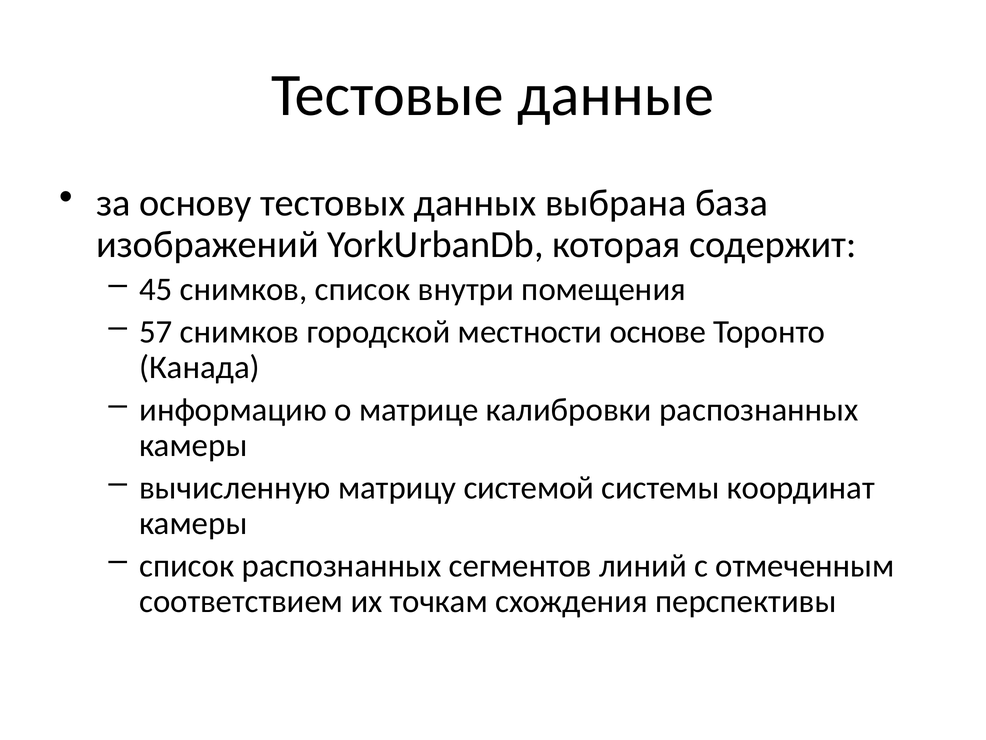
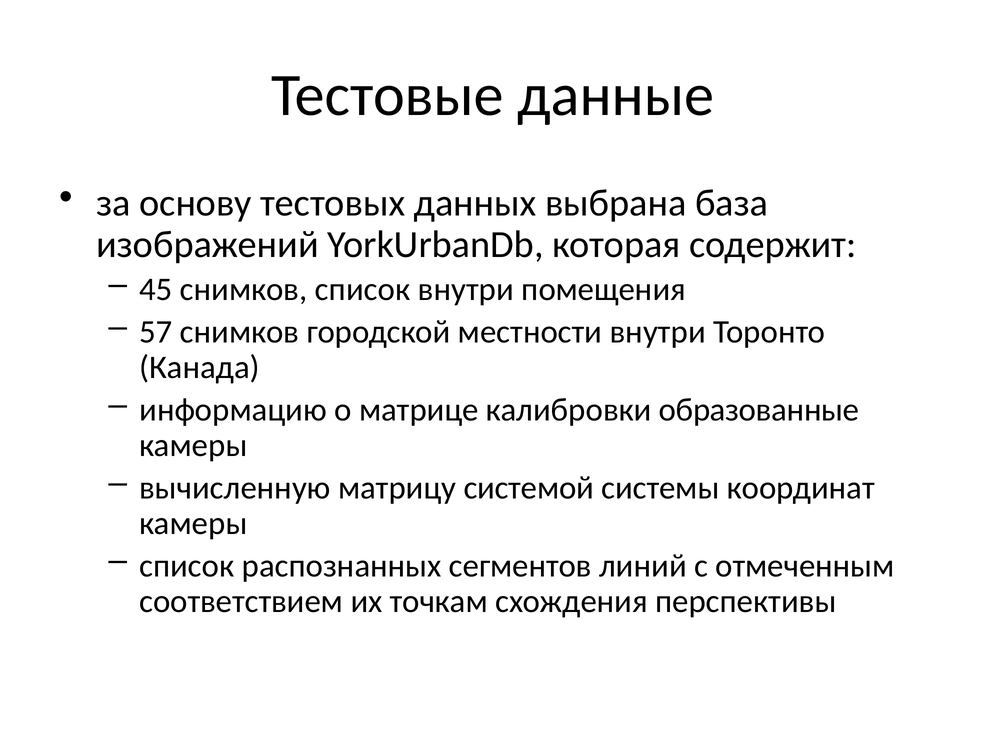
местности основе: основе -> внутри
калибровки распознанных: распознанных -> образованные
